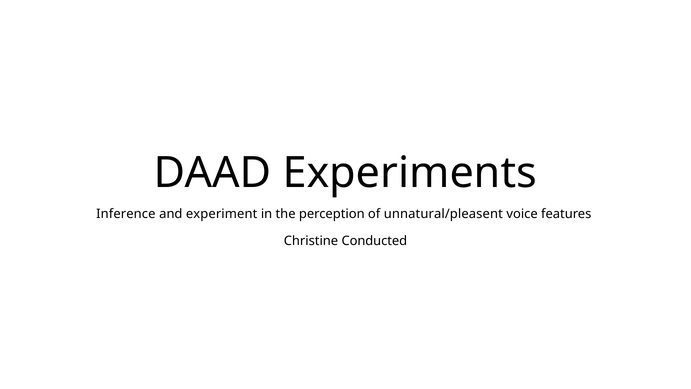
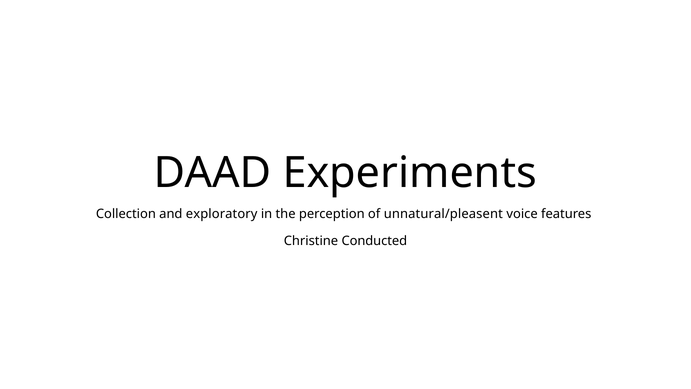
Inference: Inference -> Collection
experiment: experiment -> exploratory
